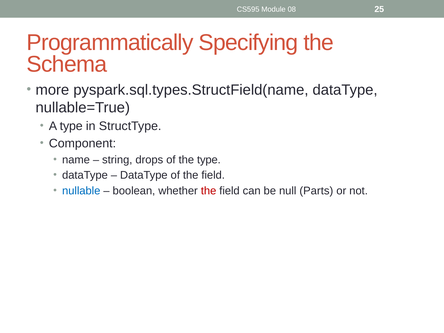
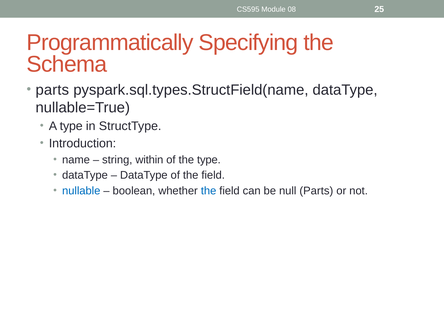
more at (52, 90): more -> parts
Component: Component -> Introduction
drops: drops -> within
the at (209, 191) colour: red -> blue
